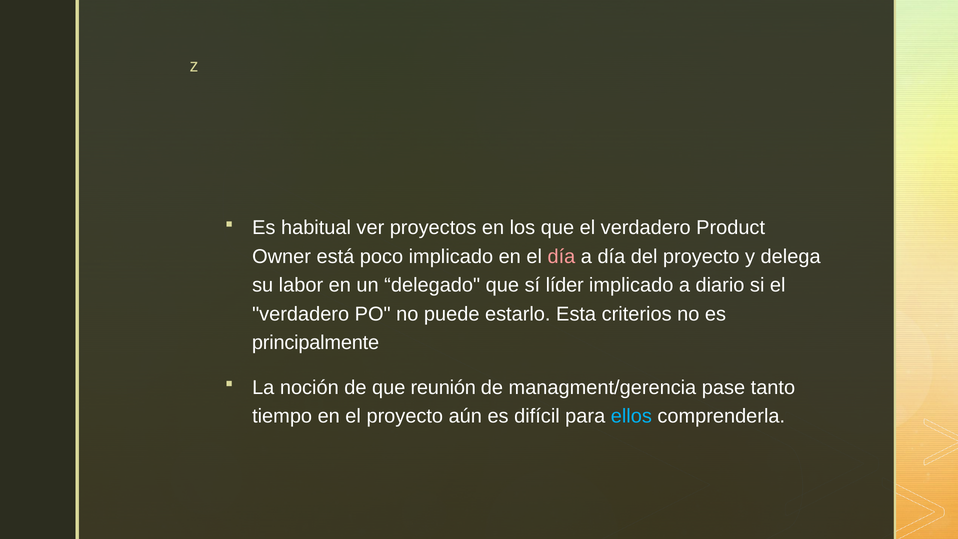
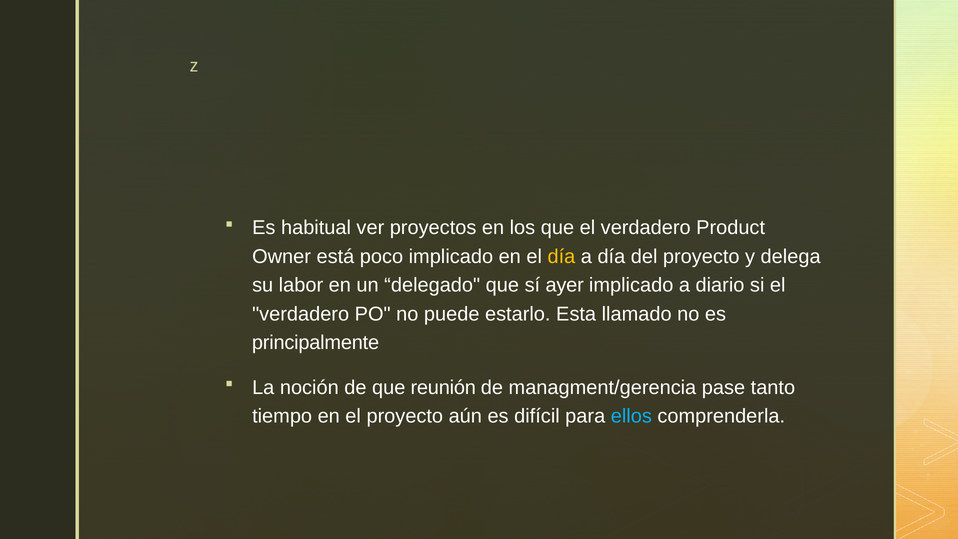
día at (561, 257) colour: pink -> yellow
líder: líder -> ayer
criterios: criterios -> llamado
